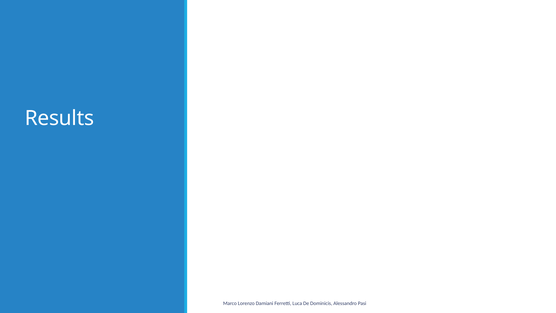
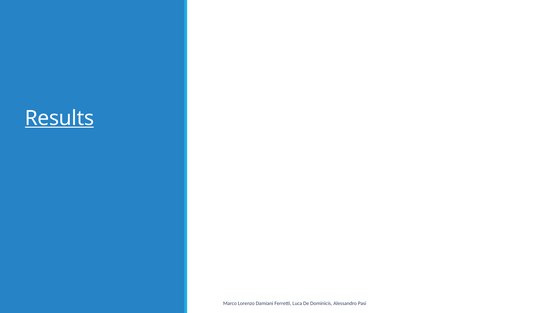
Results underline: none -> present
